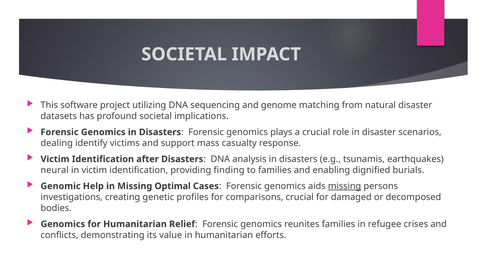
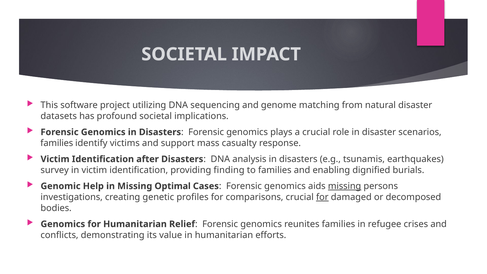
dealing at (57, 143): dealing -> families
neural: neural -> survey
for at (322, 197) underline: none -> present
